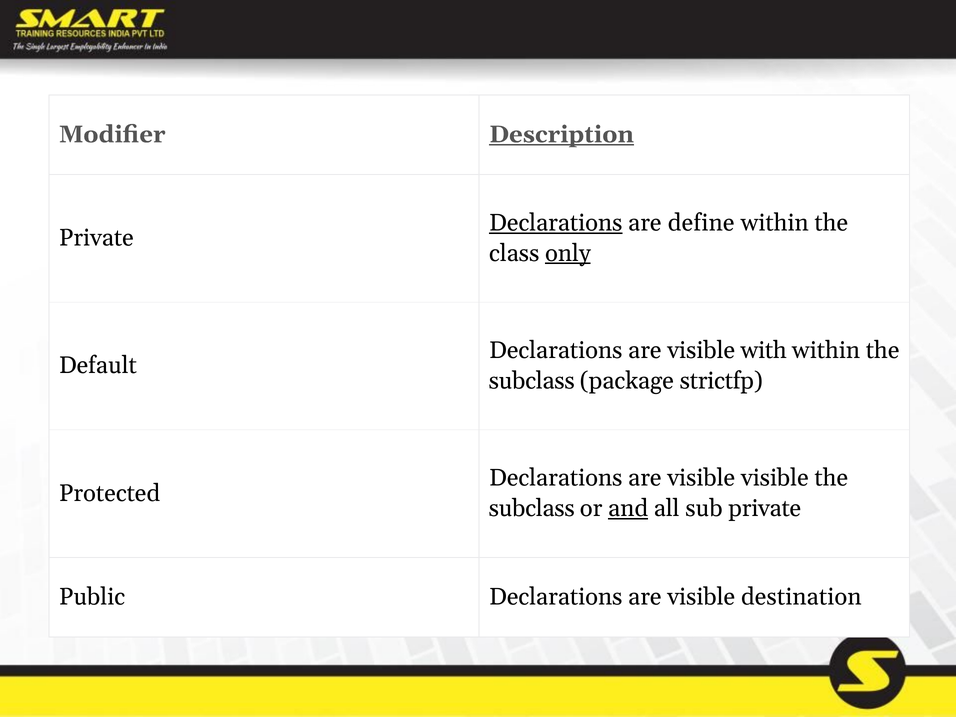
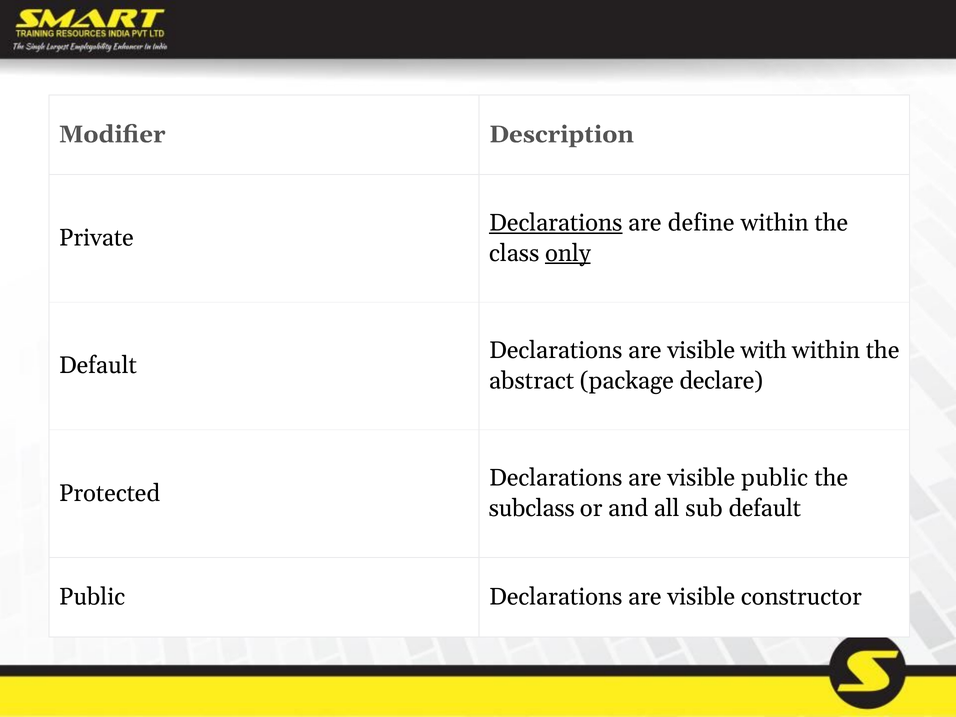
Description underline: present -> none
subclass at (532, 381): subclass -> abstract
strictfp: strictfp -> declare
visible visible: visible -> public
and underline: present -> none
sub private: private -> default
destination: destination -> constructor
